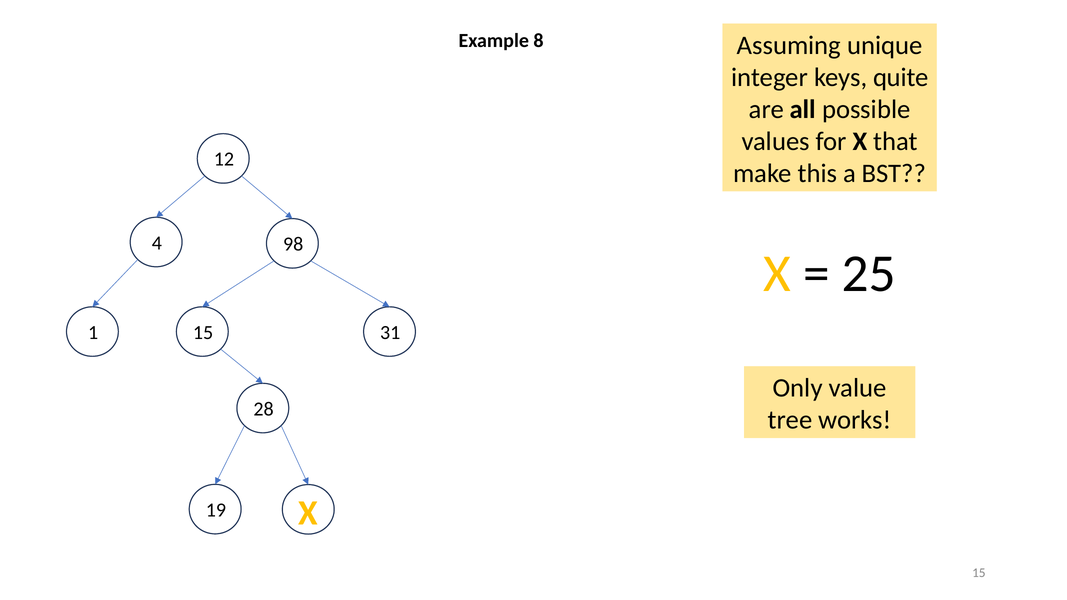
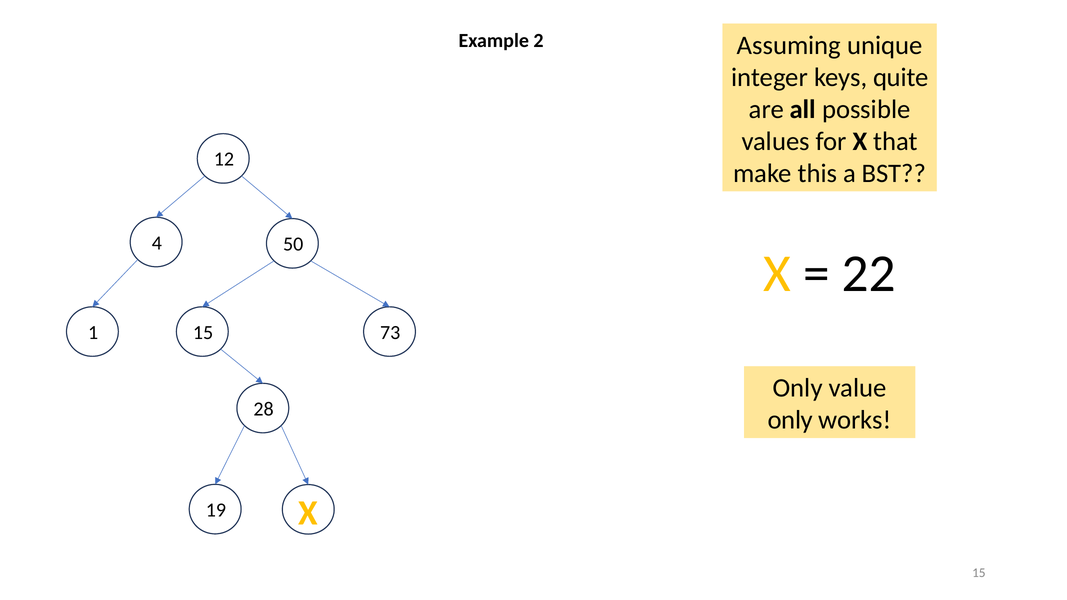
8: 8 -> 2
98: 98 -> 50
25: 25 -> 22
31: 31 -> 73
tree at (790, 420): tree -> only
